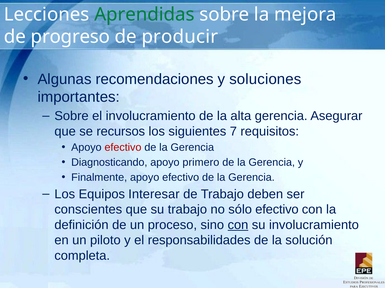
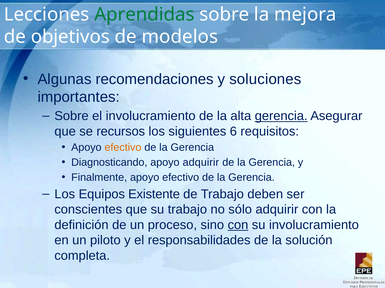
progreso: progreso -> objetivos
producir: producir -> modelos
gerencia at (281, 116) underline: none -> present
7: 7 -> 6
efectivo at (123, 148) colour: red -> orange
apoyo primero: primero -> adquirir
Interesar: Interesar -> Existente
sólo efectivo: efectivo -> adquirir
